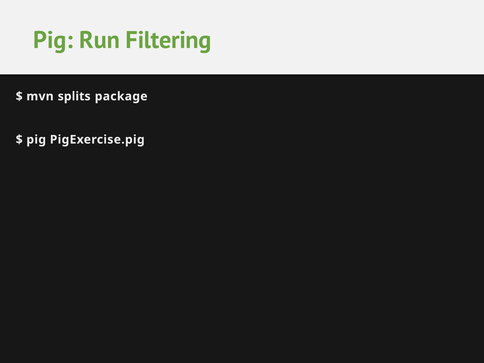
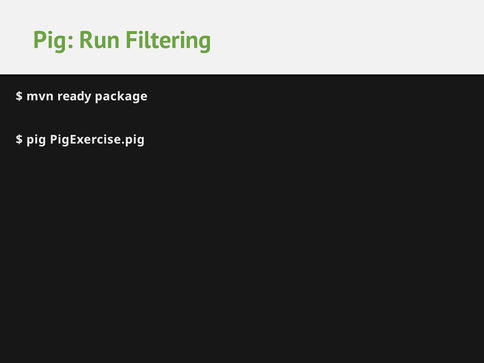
splits: splits -> ready
